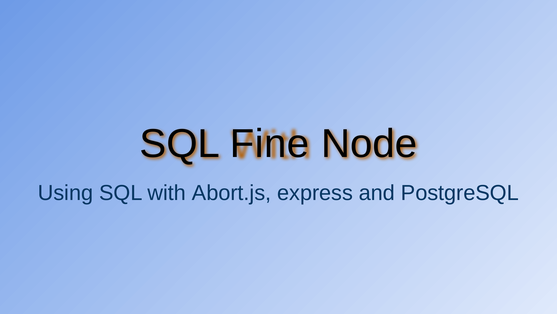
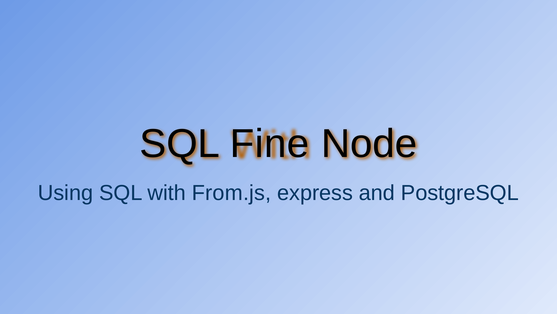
Abort.js: Abort.js -> From.js
